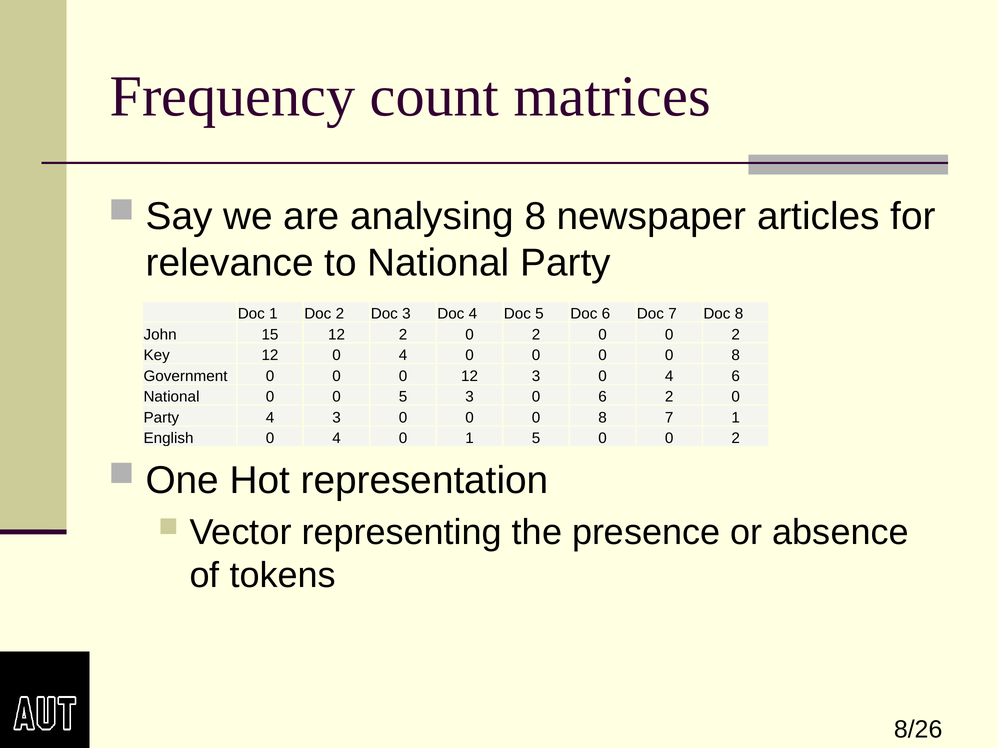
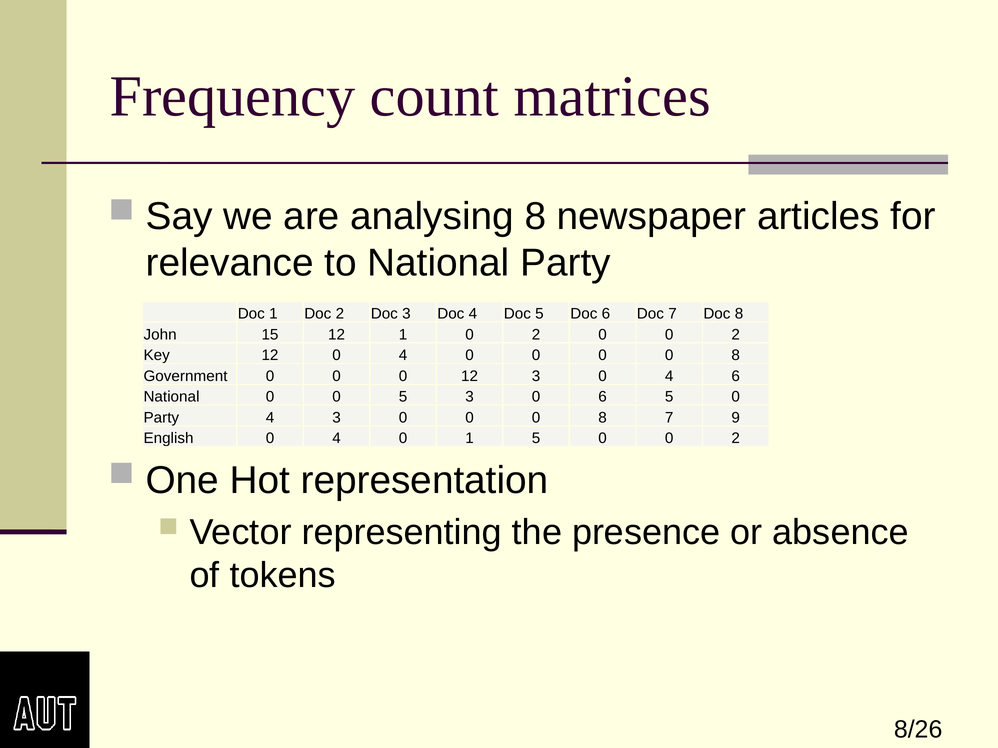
12 2: 2 -> 1
6 2: 2 -> 5
7 1: 1 -> 9
